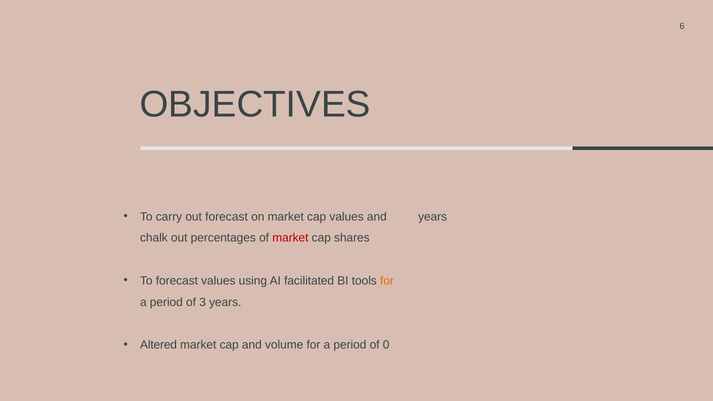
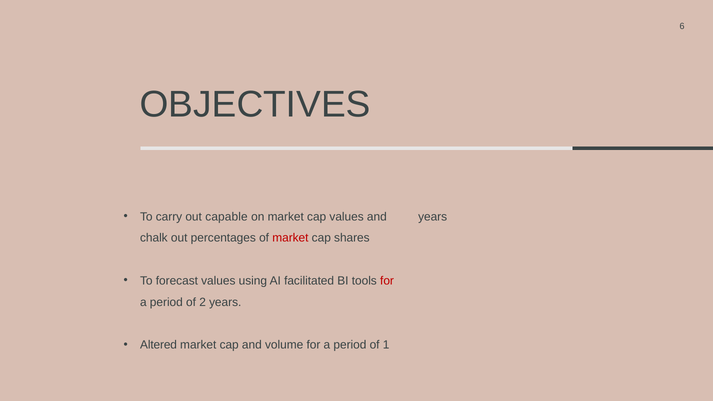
out forecast: forecast -> capable
for at (387, 281) colour: orange -> red
3: 3 -> 2
0: 0 -> 1
